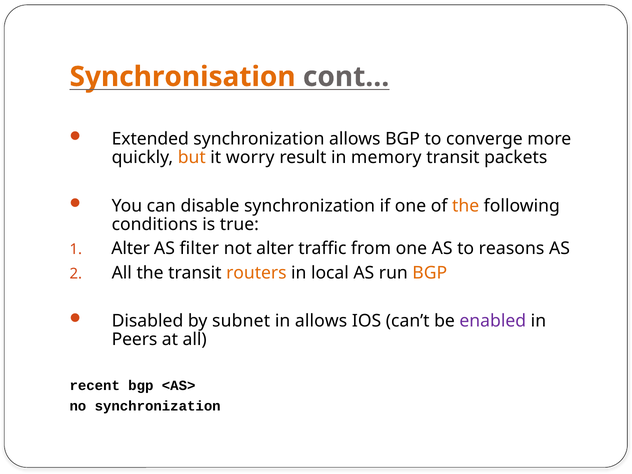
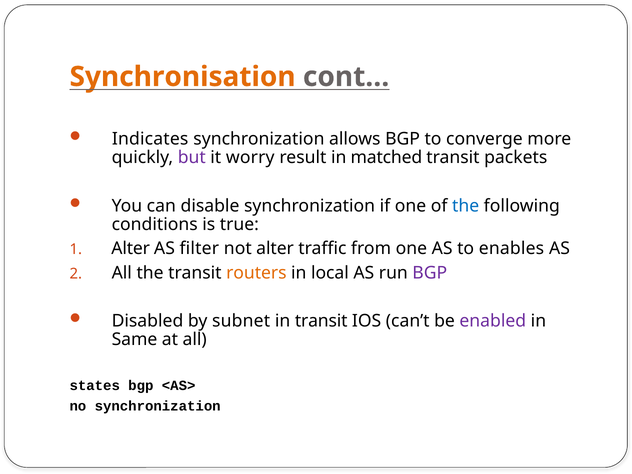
Extended: Extended -> Indicates
but colour: orange -> purple
memory: memory -> matched
the at (466, 206) colour: orange -> blue
reasons: reasons -> enables
BGP at (430, 273) colour: orange -> purple
in allows: allows -> transit
Peers: Peers -> Same
recent: recent -> states
